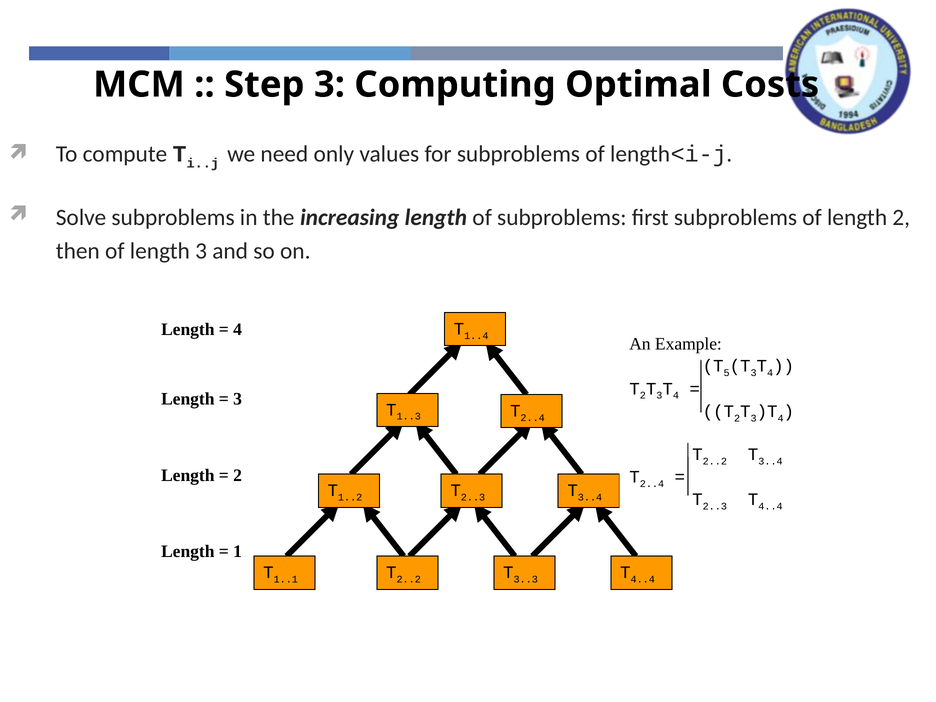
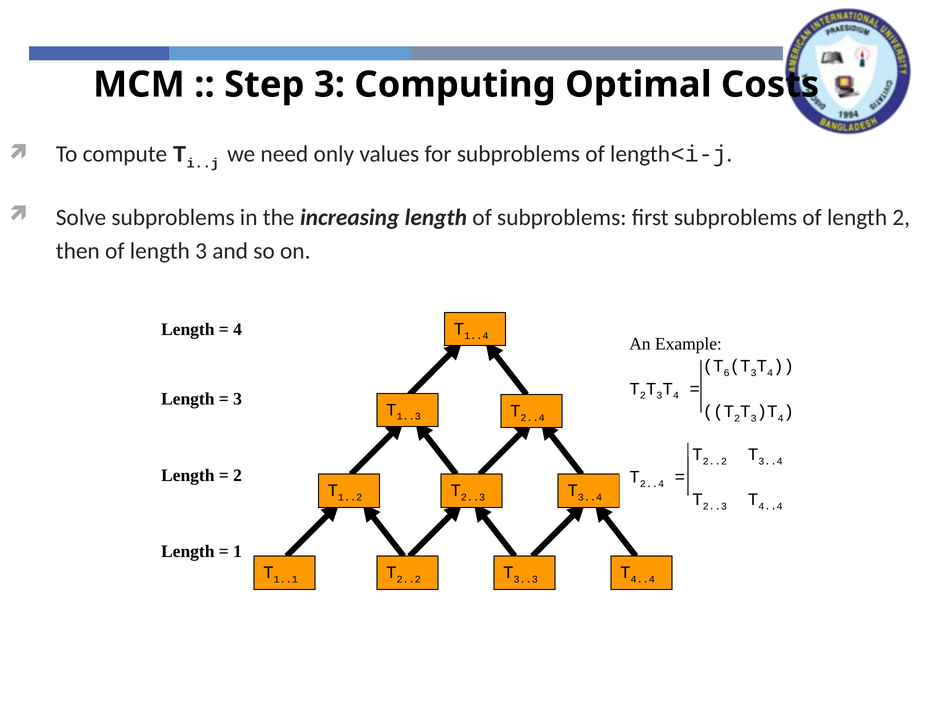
5: 5 -> 6
